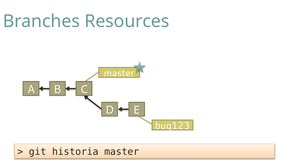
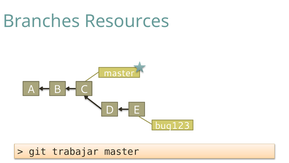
historia: historia -> trabajar
